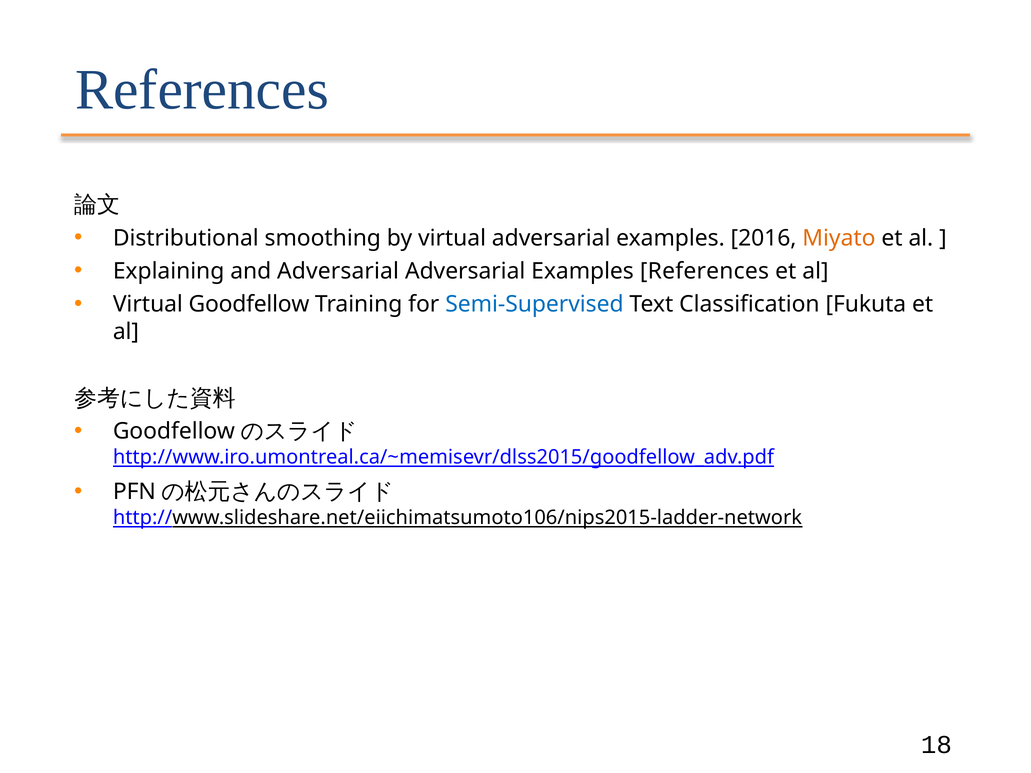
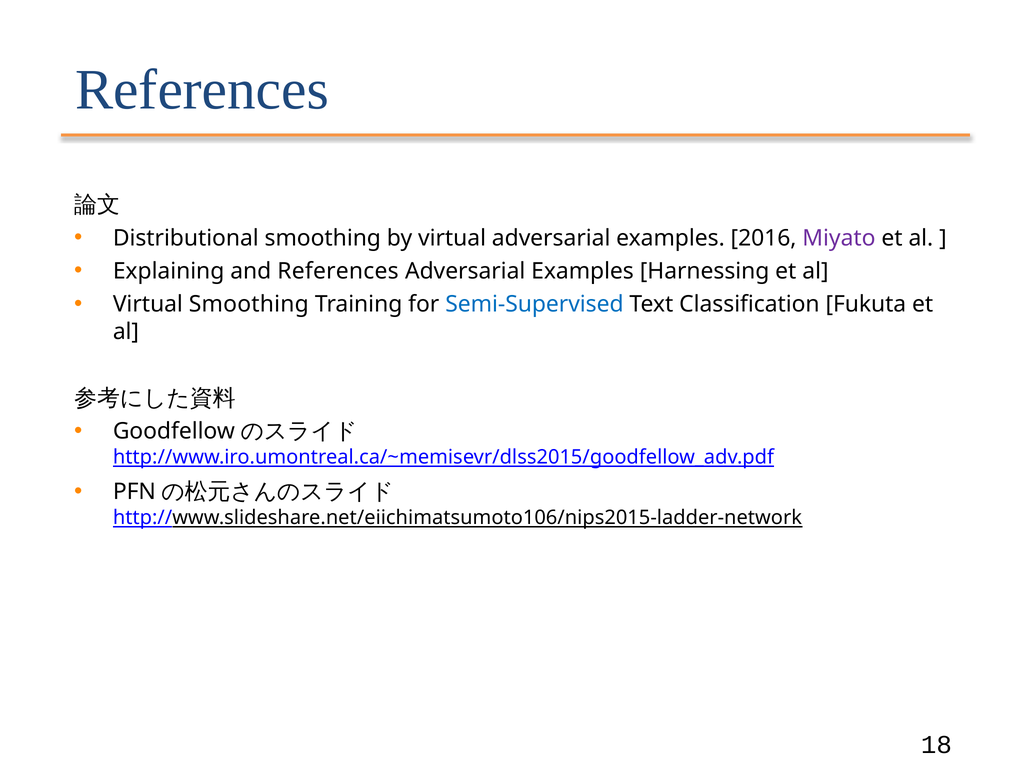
Miyato colour: orange -> purple
and Adversarial: Adversarial -> References
Examples References: References -> Harnessing
Virtual Goodfellow: Goodfellow -> Smoothing
